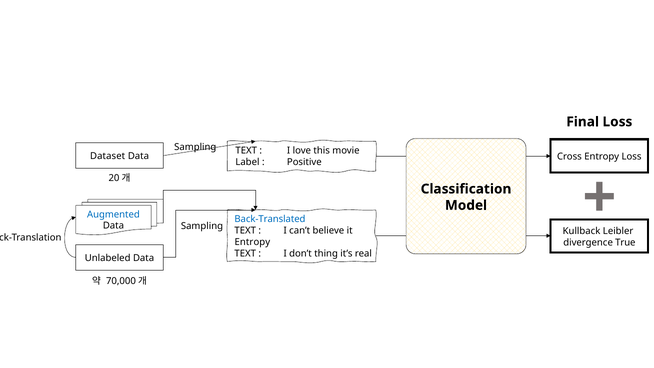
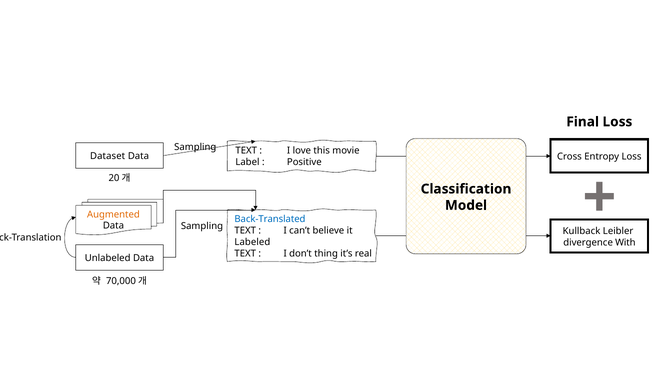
Augmented colour: blue -> orange
Entropy at (252, 242): Entropy -> Labeled
True: True -> With
